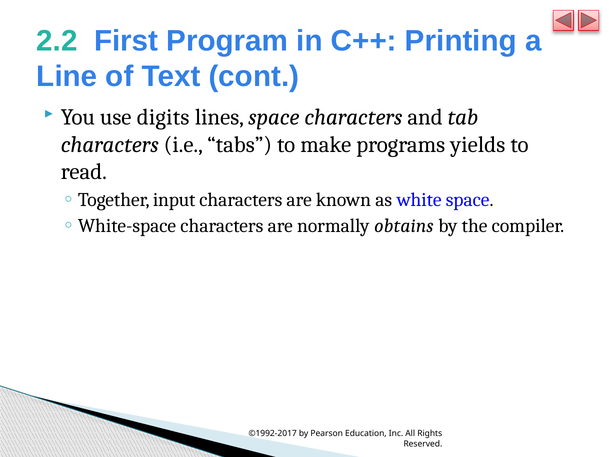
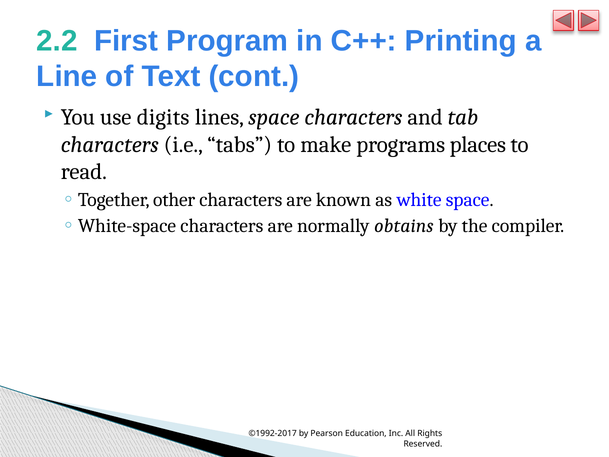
yields: yields -> places
input: input -> other
